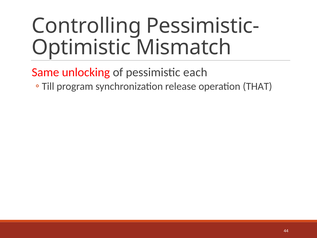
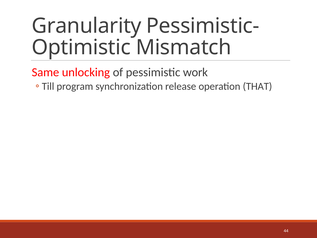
Controlling: Controlling -> Granularity
each: each -> work
